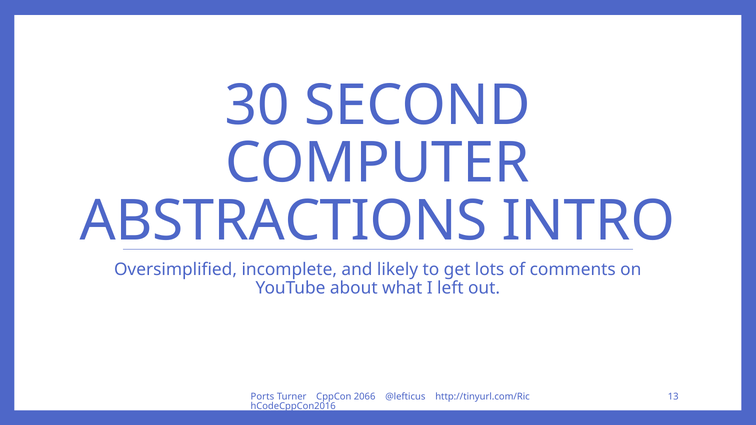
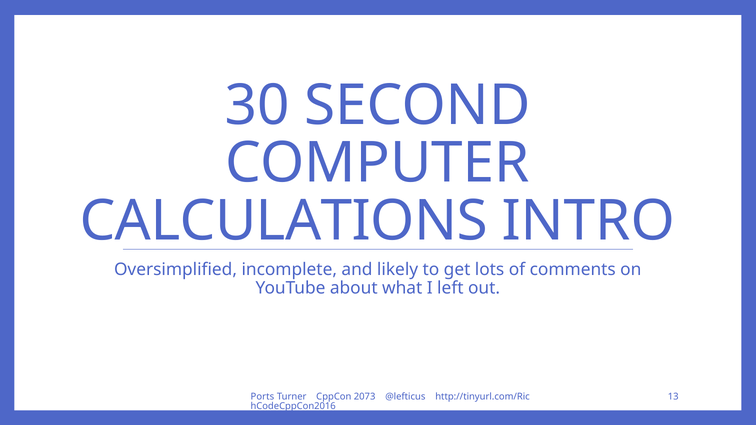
ABSTRACTIONS: ABSTRACTIONS -> CALCULATIONS
2066: 2066 -> 2073
